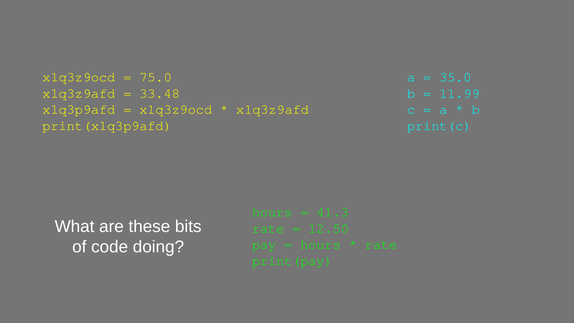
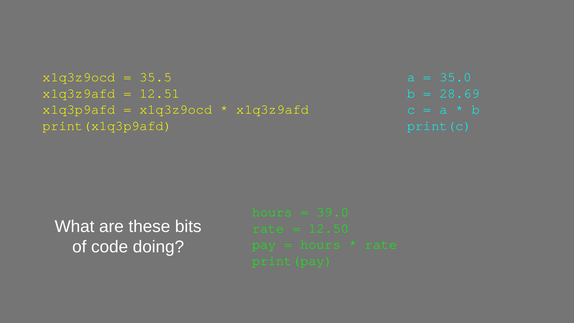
75.0: 75.0 -> 35.5
33.48: 33.48 -> 12.51
11.99: 11.99 -> 28.69
41.3: 41.3 -> 39.0
